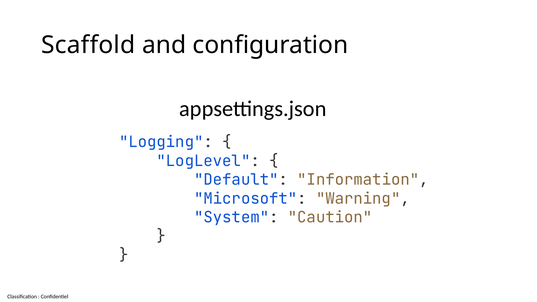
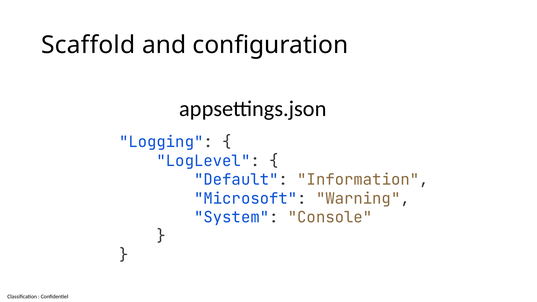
Caution: Caution -> Console
